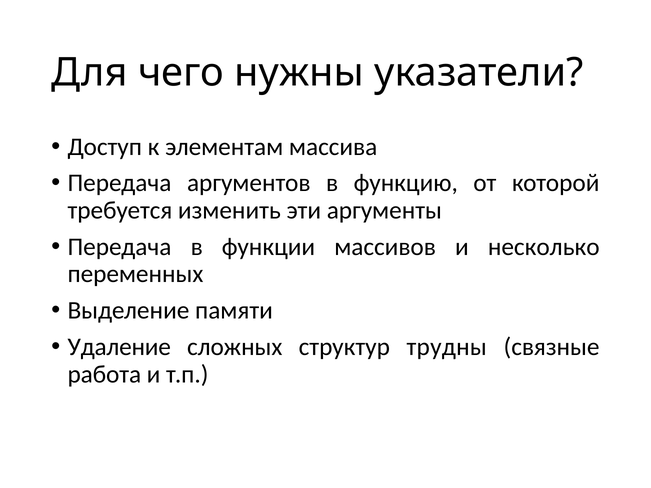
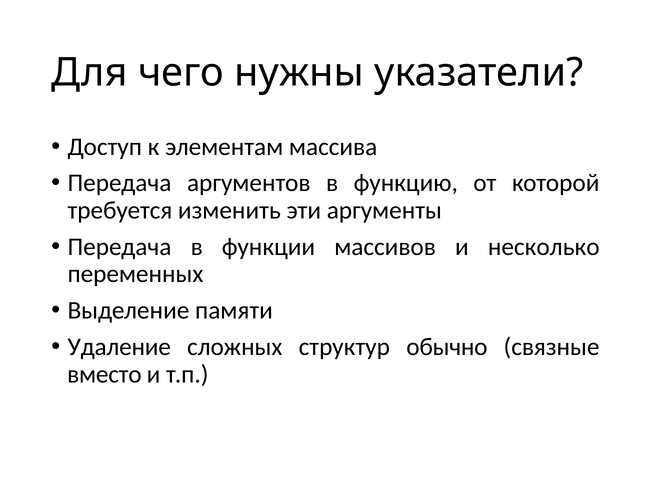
трудны: трудны -> обычно
работа: работа -> вместо
